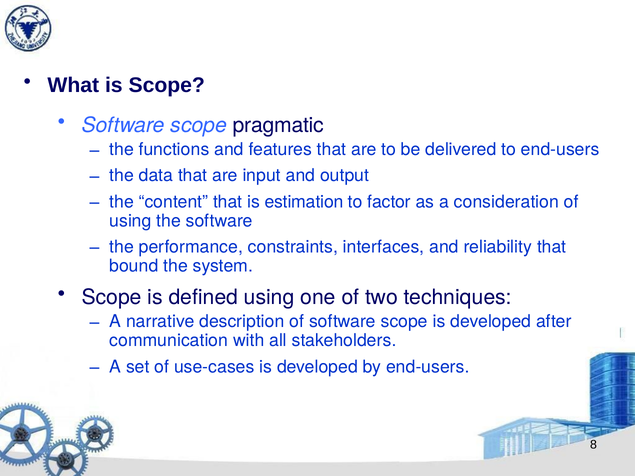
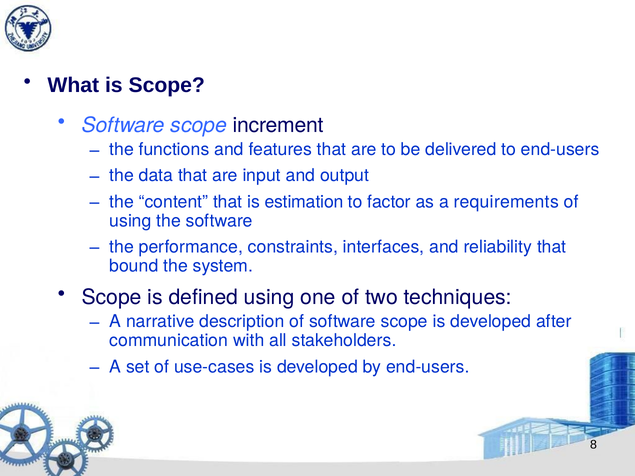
pragmatic: pragmatic -> increment
consideration: consideration -> requirements
